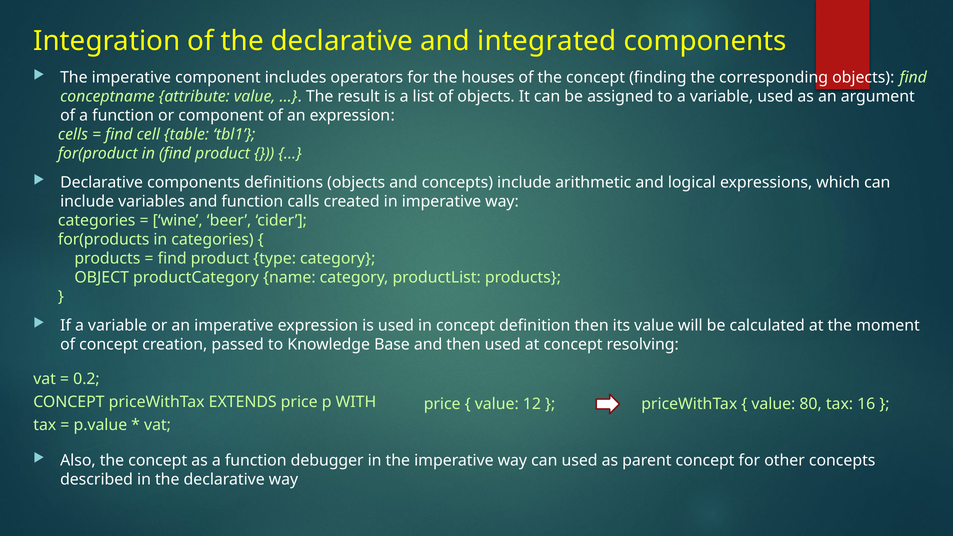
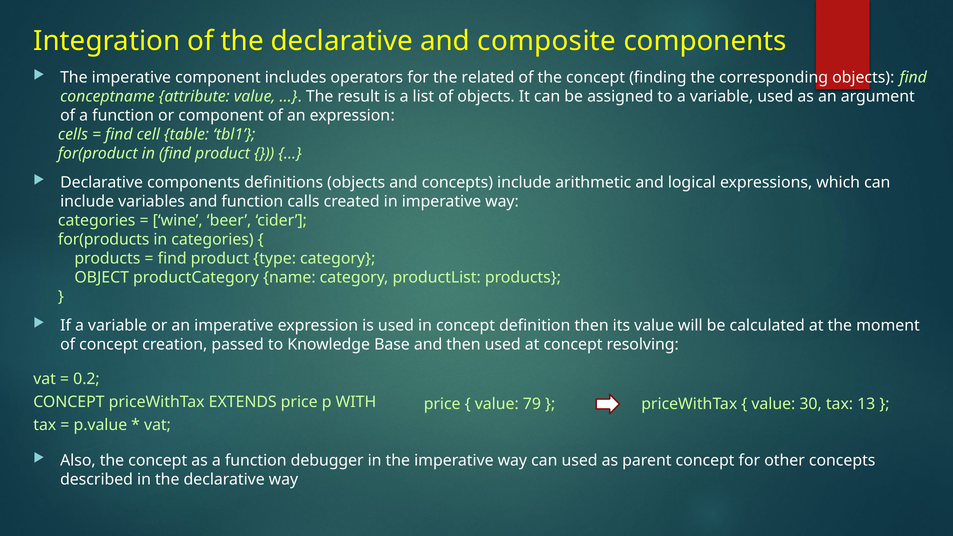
integrated: integrated -> composite
houses: houses -> related
12: 12 -> 79
80: 80 -> 30
16: 16 -> 13
